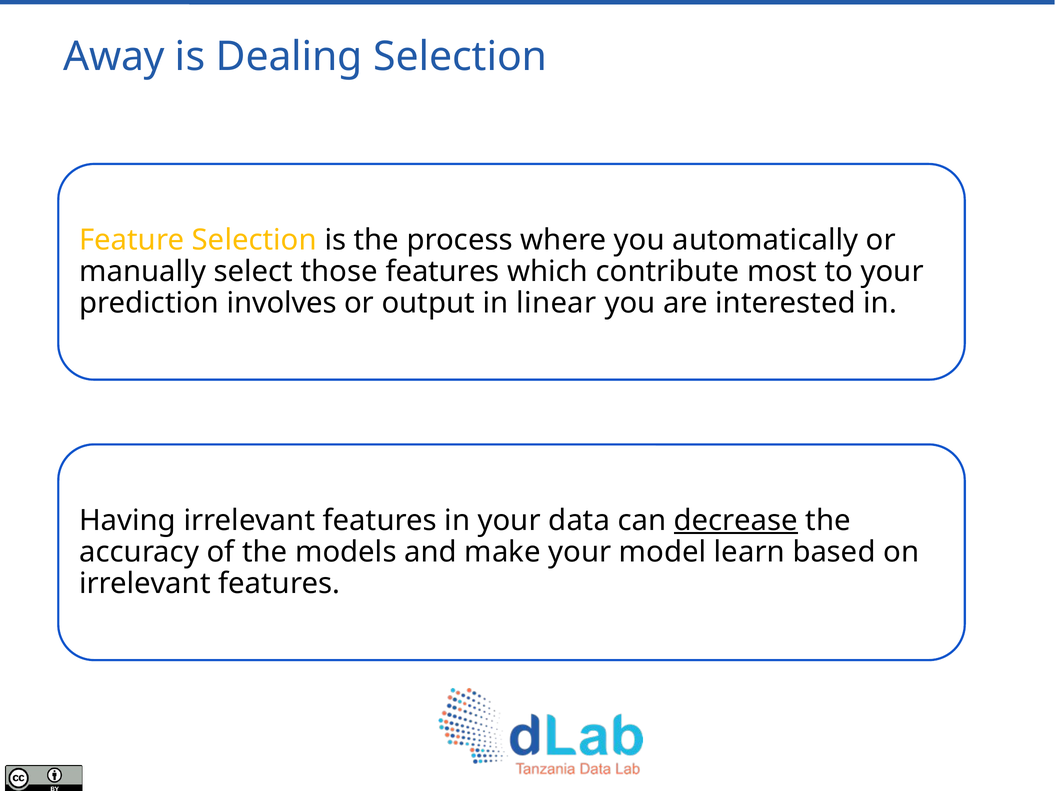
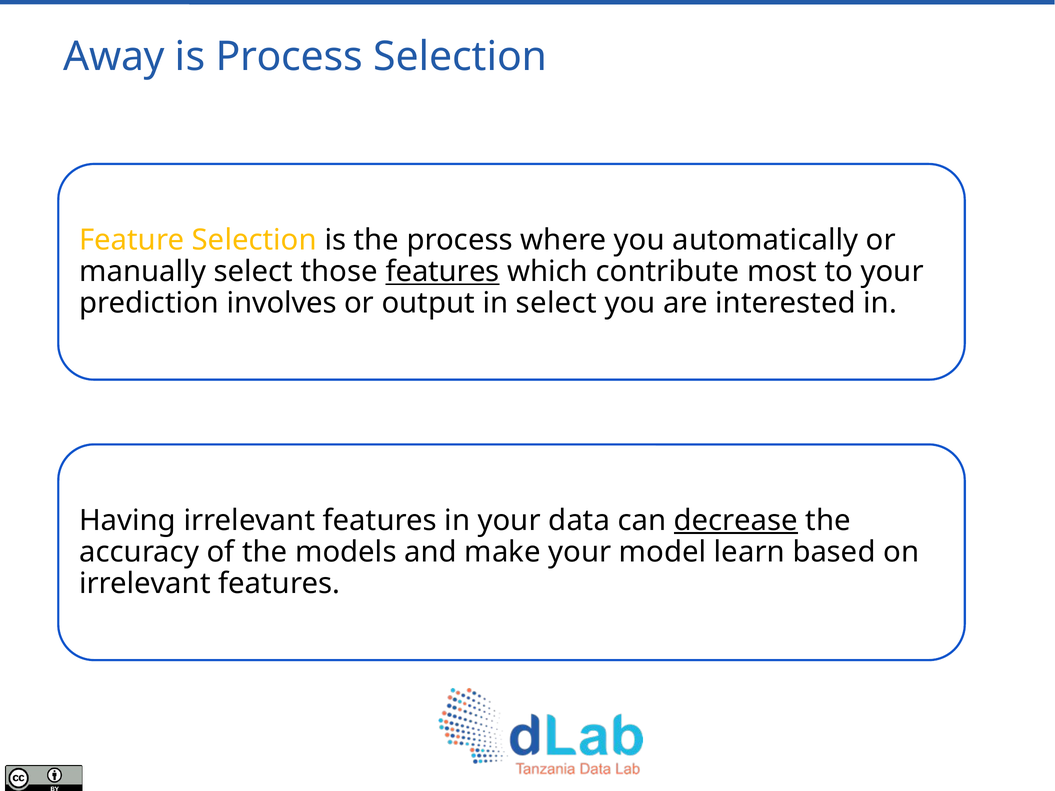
is Dealing: Dealing -> Process
features at (443, 272) underline: none -> present
in linear: linear -> select
